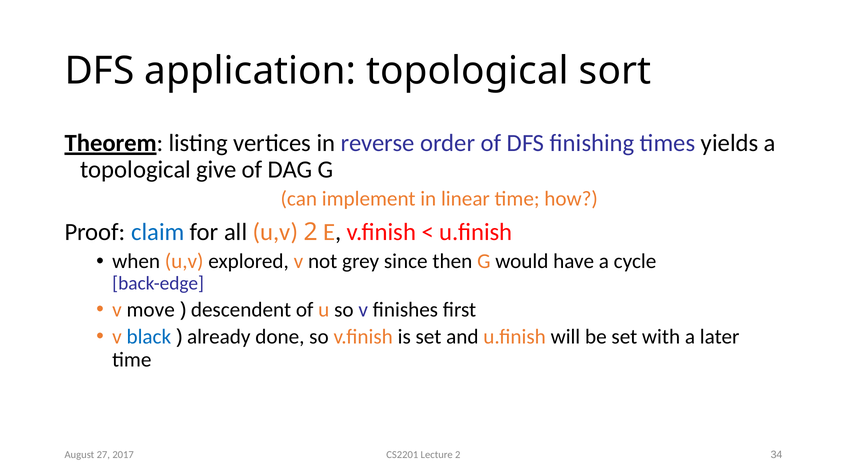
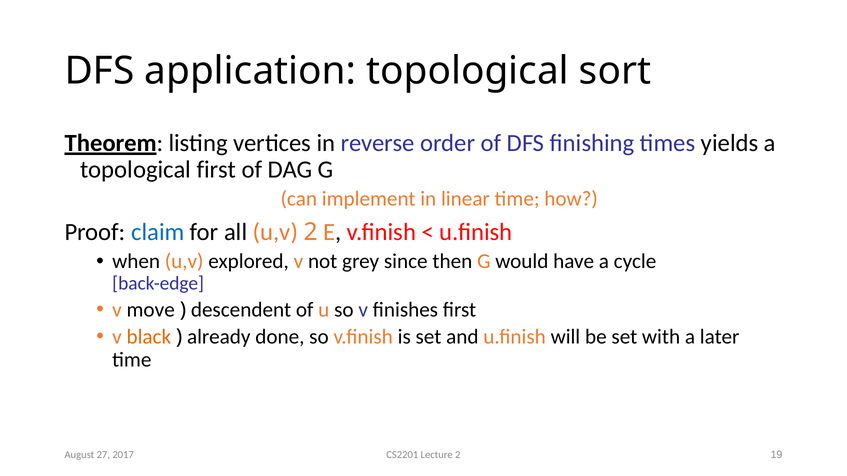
topological give: give -> first
black colour: blue -> orange
34: 34 -> 19
